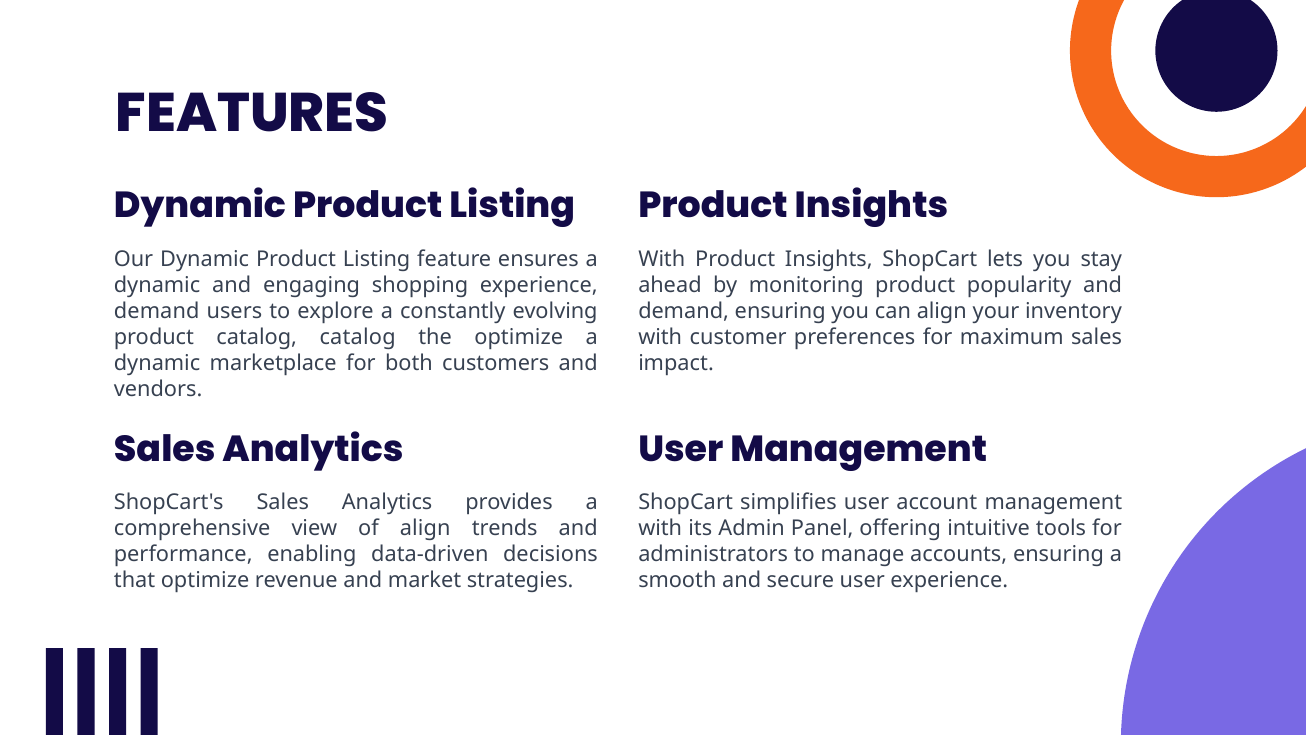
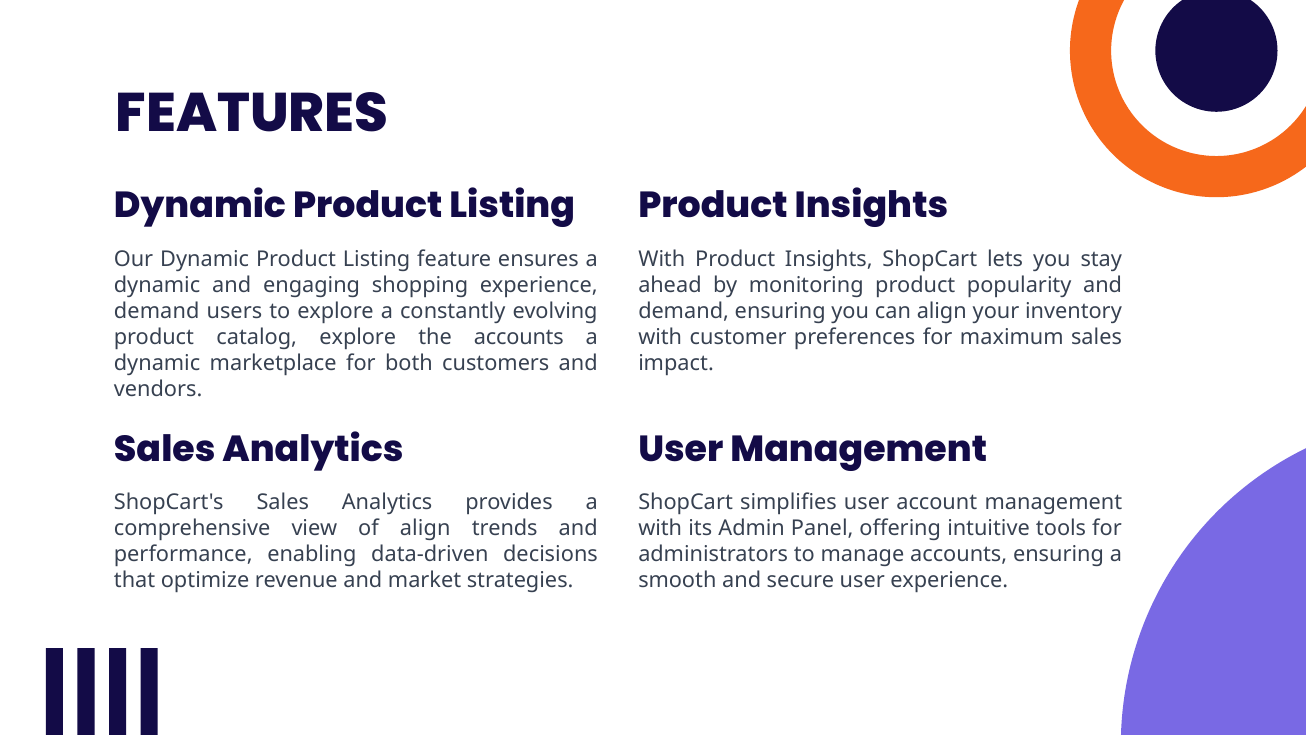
catalog catalog: catalog -> explore
the optimize: optimize -> accounts
